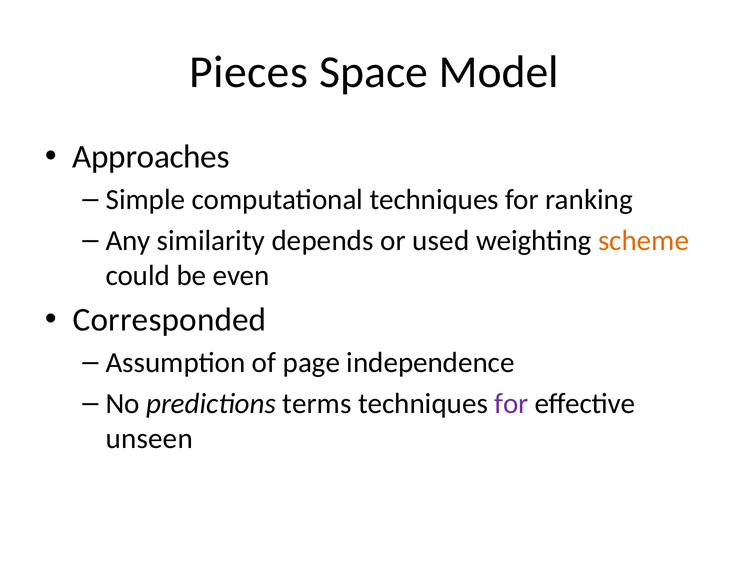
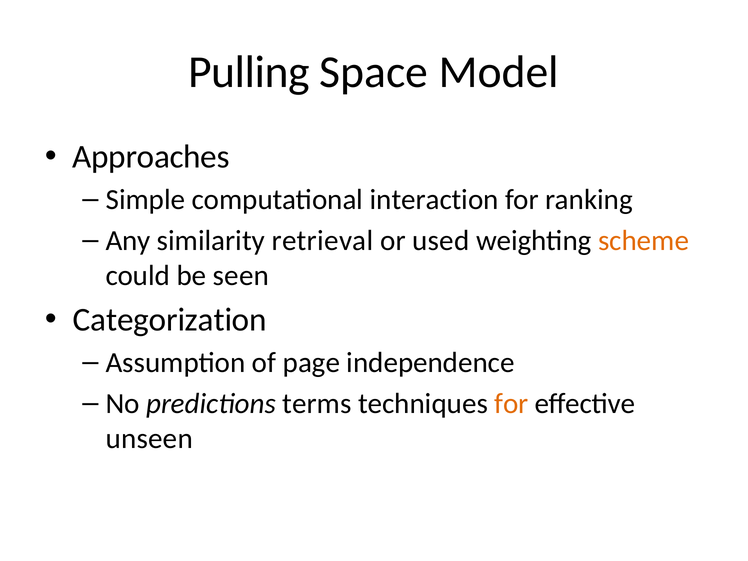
Pieces: Pieces -> Pulling
computational techniques: techniques -> interaction
depends: depends -> retrieval
even: even -> seen
Corresponded: Corresponded -> Categorization
for at (511, 404) colour: purple -> orange
